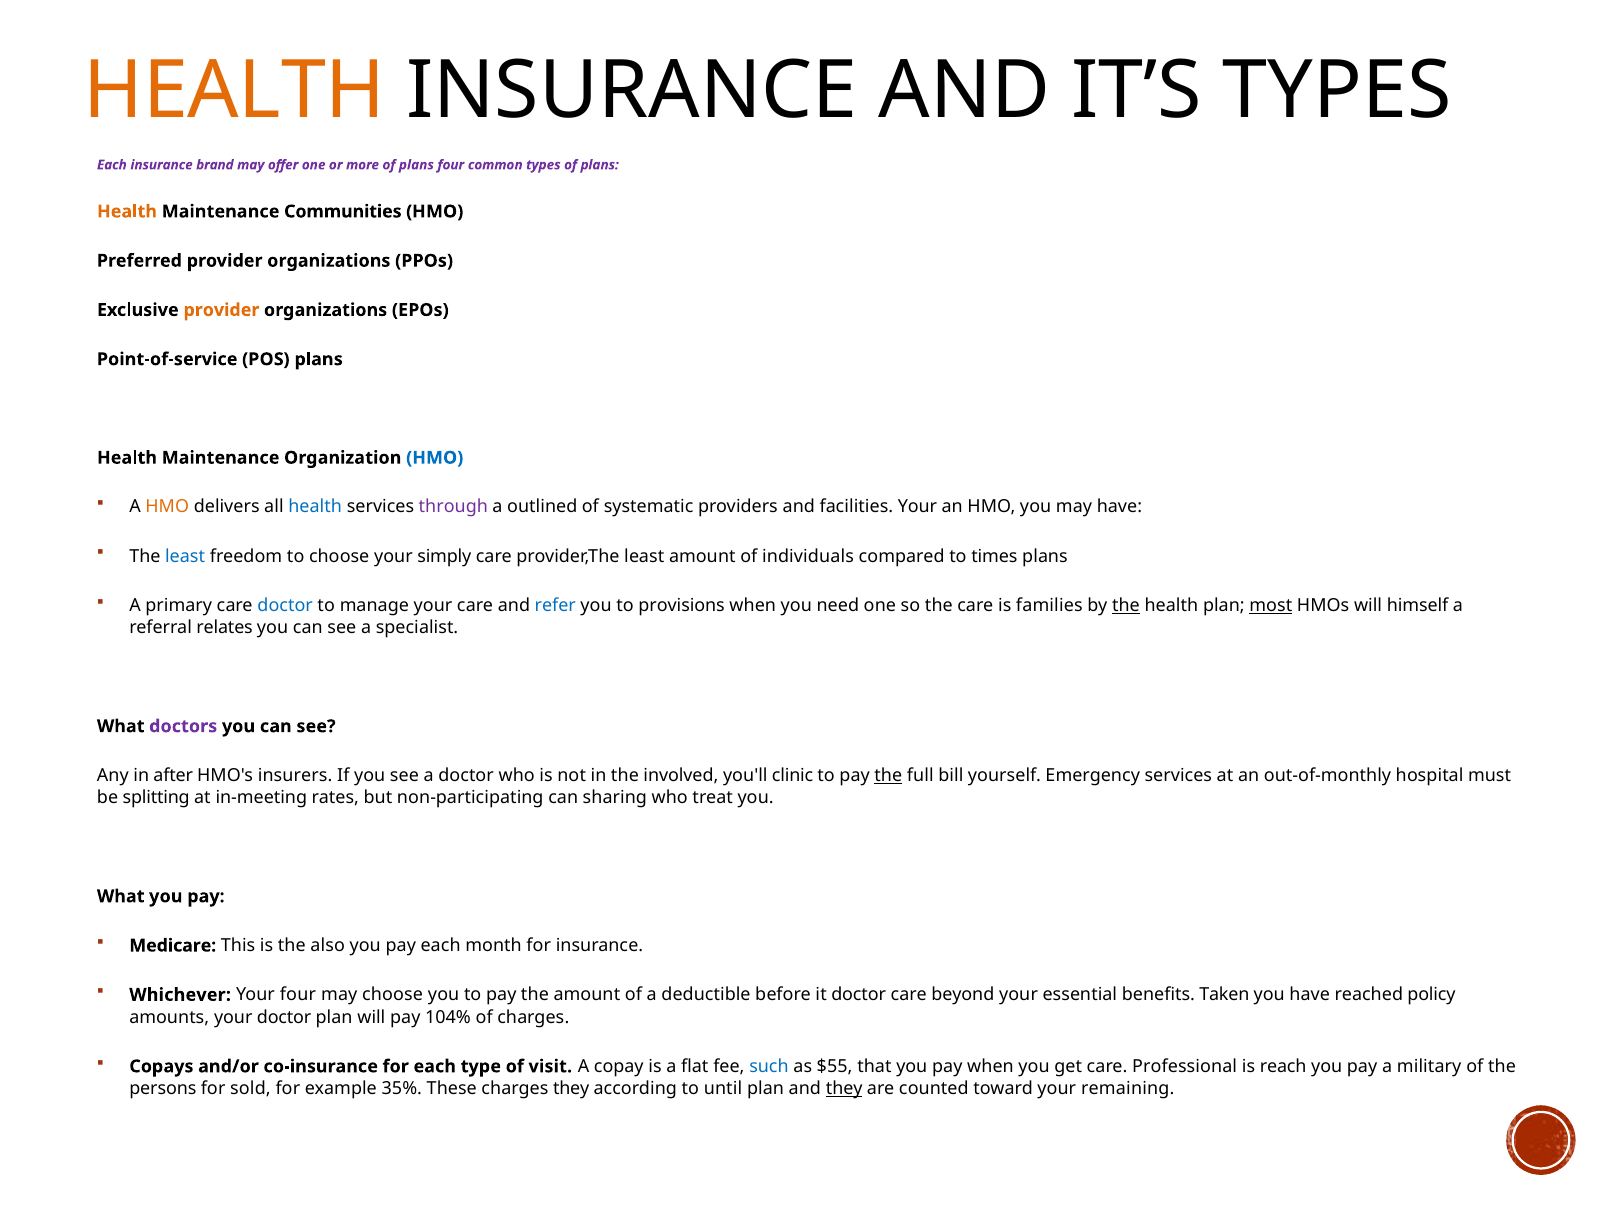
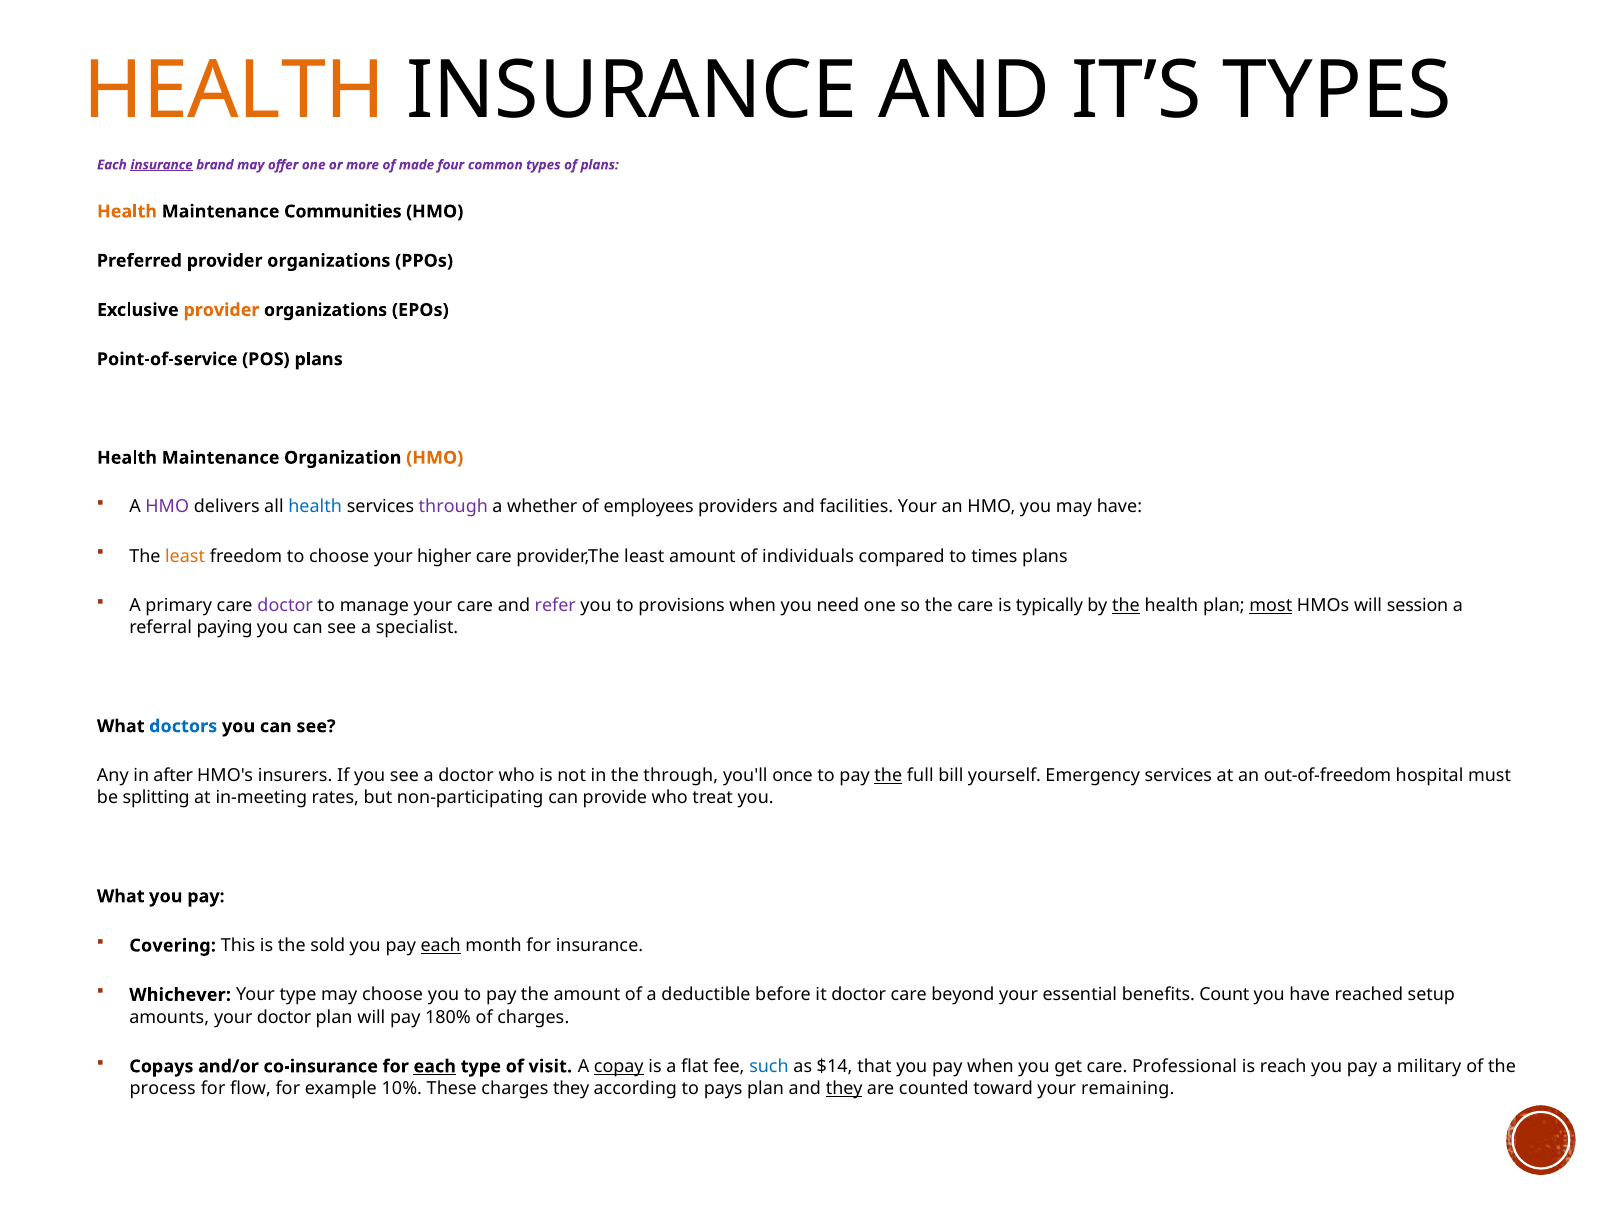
insurance at (162, 165) underline: none -> present
more of plans: plans -> made
HMO at (435, 458) colour: blue -> orange
HMO at (167, 507) colour: orange -> purple
outlined: outlined -> whether
systematic: systematic -> employees
least at (185, 556) colour: blue -> orange
simply: simply -> higher
doctor at (285, 605) colour: blue -> purple
refer colour: blue -> purple
families: families -> typically
himself: himself -> session
relates: relates -> paying
doctors colour: purple -> blue
the involved: involved -> through
clinic: clinic -> once
out-of-monthly: out-of-monthly -> out-of-freedom
sharing: sharing -> provide
Medicare: Medicare -> Covering
also: also -> sold
each at (441, 946) underline: none -> present
Your four: four -> type
Taken: Taken -> Count
policy: policy -> setup
104%: 104% -> 180%
each at (435, 1066) underline: none -> present
copay underline: none -> present
$55: $55 -> $14
persons: persons -> process
sold: sold -> flow
35%: 35% -> 10%
until: until -> pays
